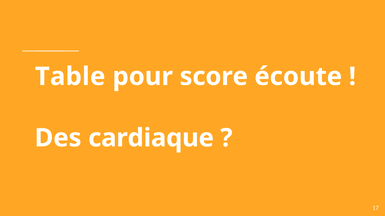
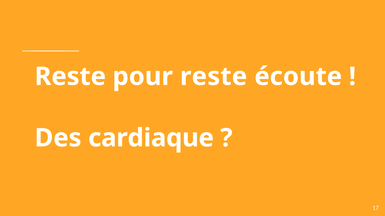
Table at (70, 77): Table -> Reste
pour score: score -> reste
